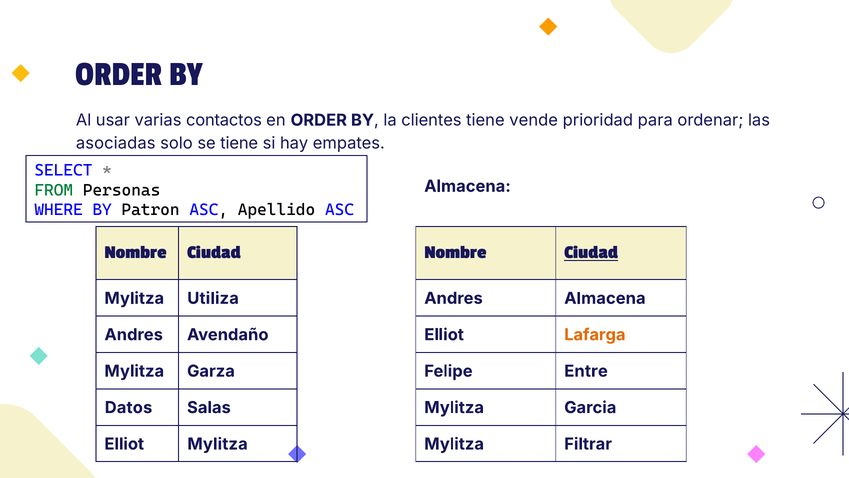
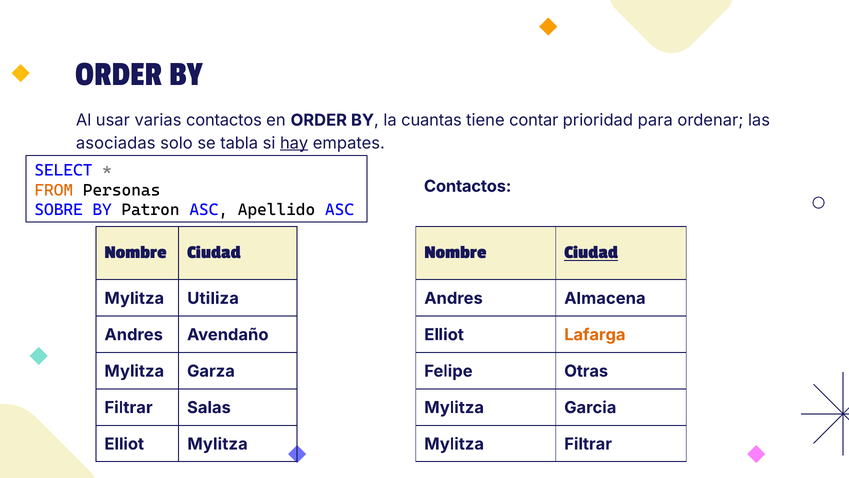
clientes: clientes -> cuantas
vende: vende -> contar
se tiene: tiene -> tabla
hay underline: none -> present
Almacena at (468, 186): Almacena -> Contactos
FROM colour: green -> orange
WHERE: WHERE -> SOBRE
Entre: Entre -> Otras
Datos at (128, 407): Datos -> Filtrar
